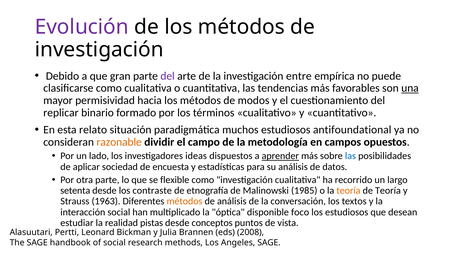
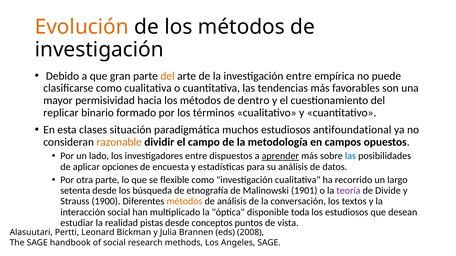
Evolución colour: purple -> orange
del at (168, 76) colour: purple -> orange
una underline: present -> none
modos: modos -> dentro
relato: relato -> clases
investigadores ideas: ideas -> entre
sociedad: sociedad -> opciones
contraste: contraste -> búsqueda
1985: 1985 -> 1901
teoría at (348, 191) colour: orange -> purple
de Teoría: Teoría -> Divide
1963: 1963 -> 1900
foco: foco -> toda
